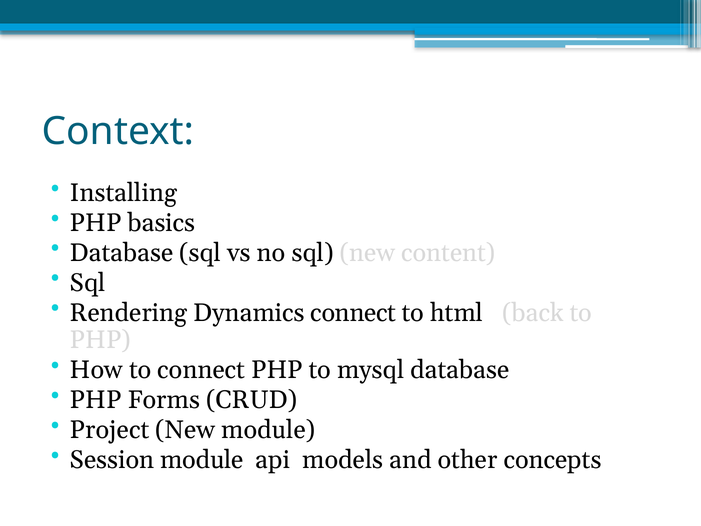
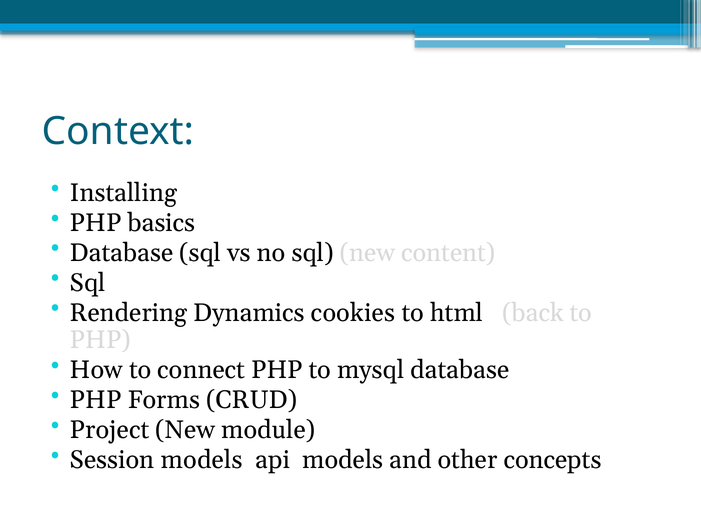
Dynamics connect: connect -> cookies
Session module: module -> models
